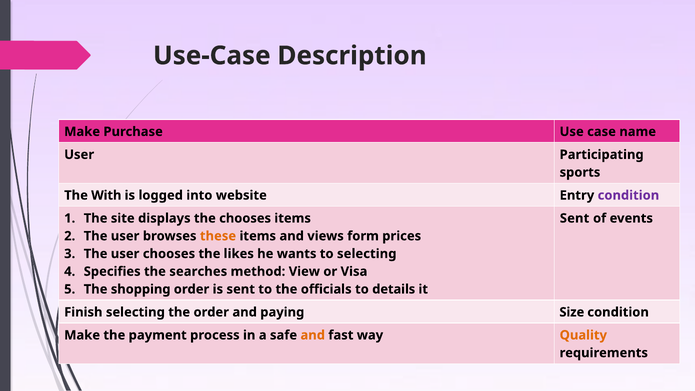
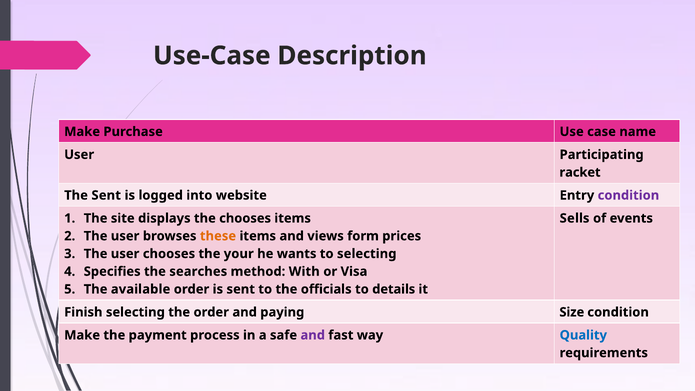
sports: sports -> racket
The With: With -> Sent
Sent at (575, 218): Sent -> Sells
likes: likes -> your
View: View -> With
shopping: shopping -> available
and at (313, 335) colour: orange -> purple
Quality colour: orange -> blue
